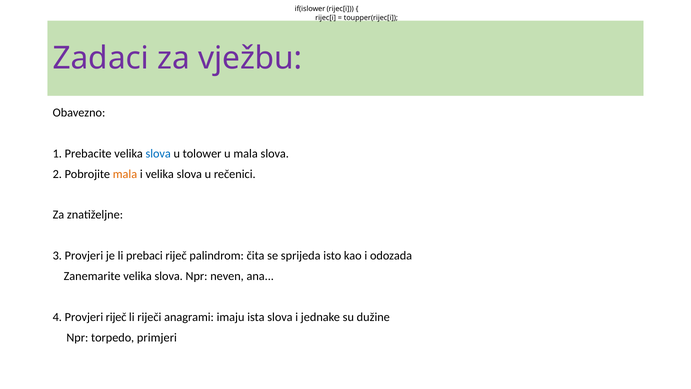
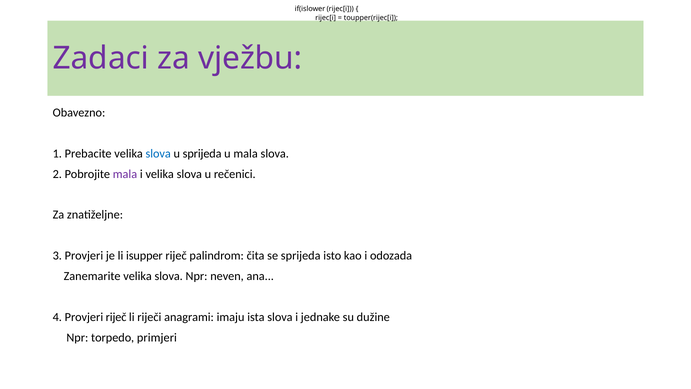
u tolower: tolower -> sprijeda
mala at (125, 174) colour: orange -> purple
prebaci: prebaci -> isupper
